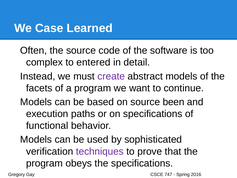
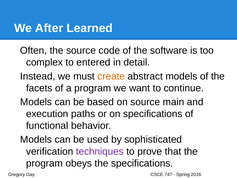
Case: Case -> After
create colour: purple -> orange
been: been -> main
